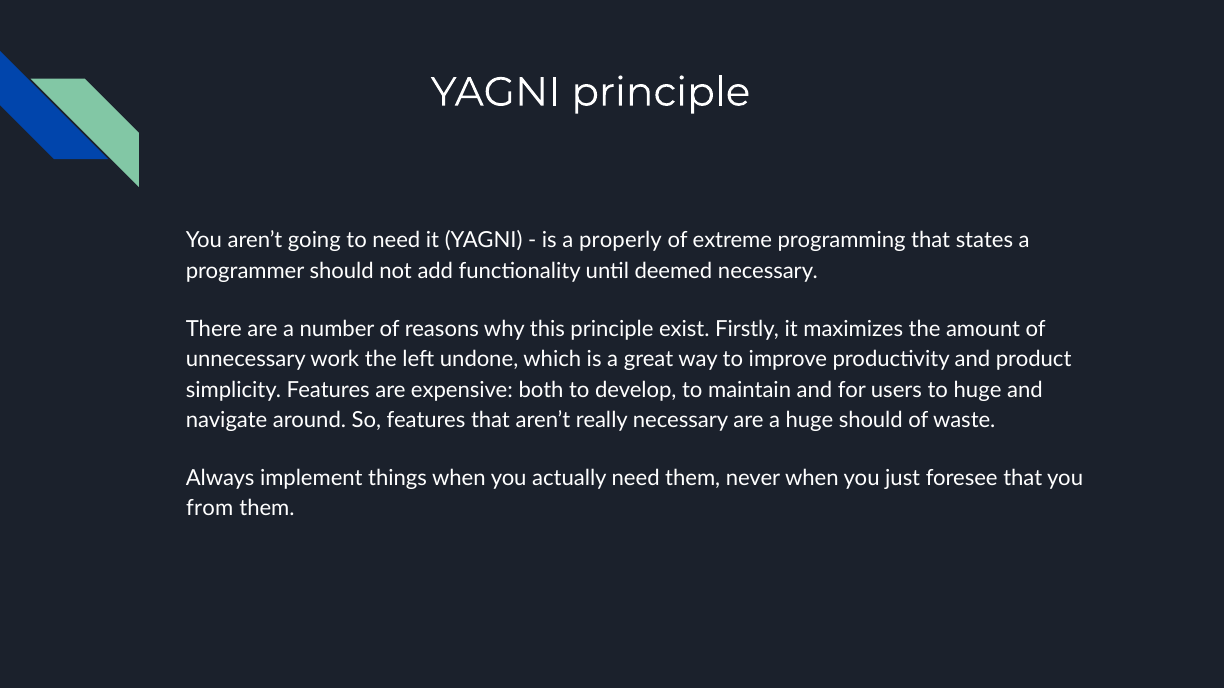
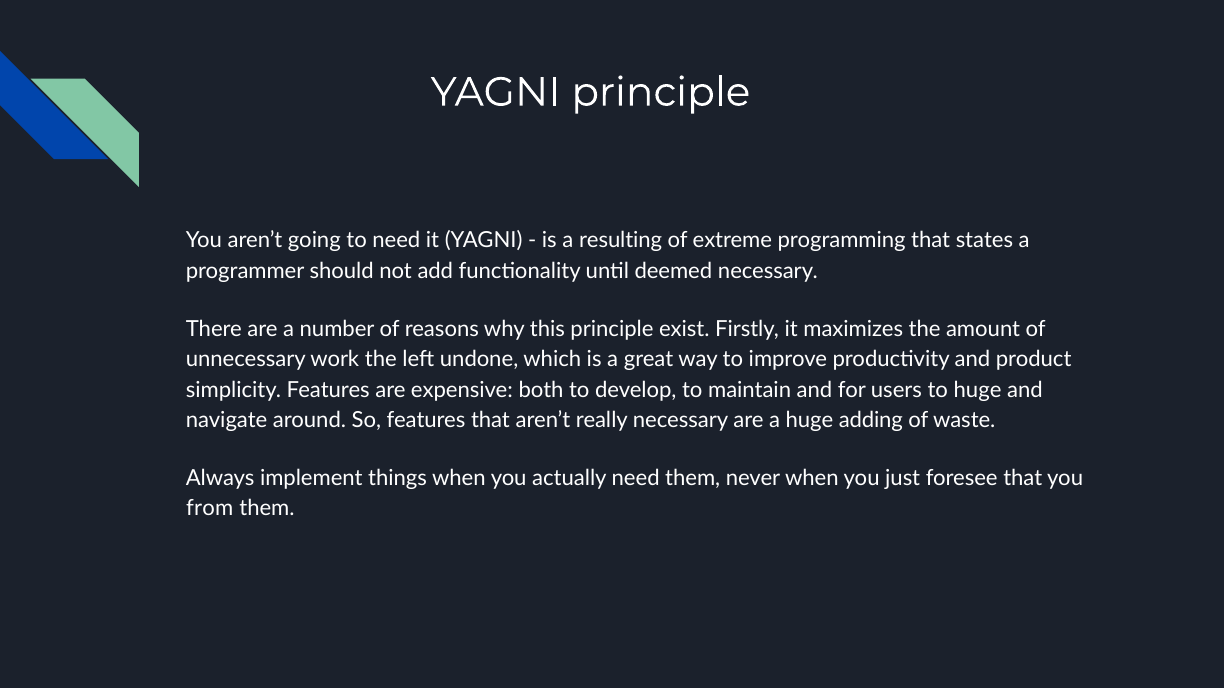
properly: properly -> resulting
huge should: should -> adding
